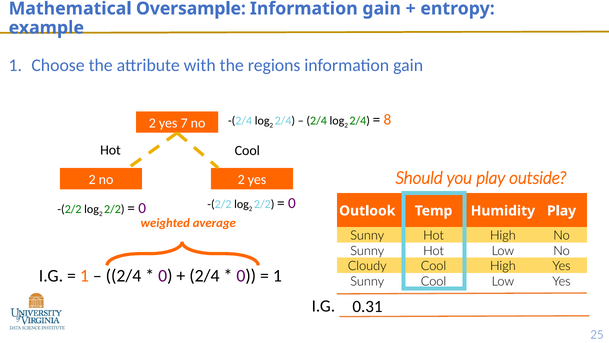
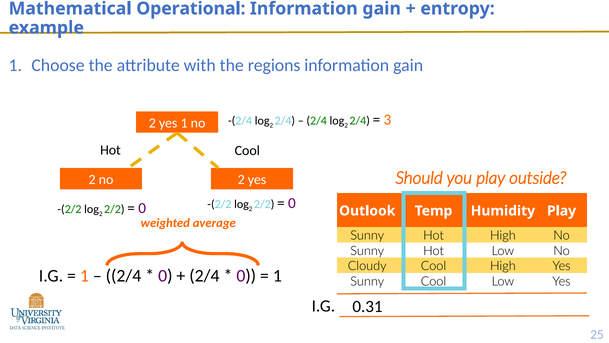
Oversample: Oversample -> Operational
8: 8 -> 3
yes 7: 7 -> 1
